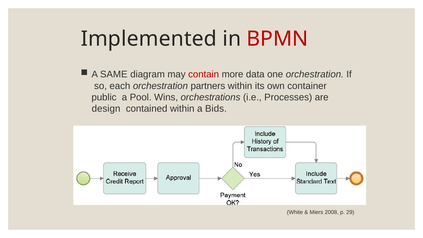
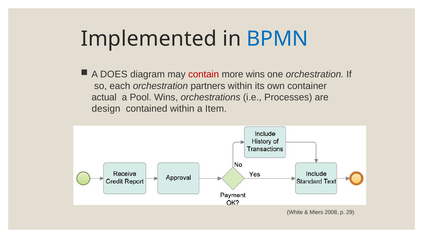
BPMN colour: red -> blue
SAME: SAME -> DOES
more data: data -> wins
public: public -> actual
Bids: Bids -> Item
